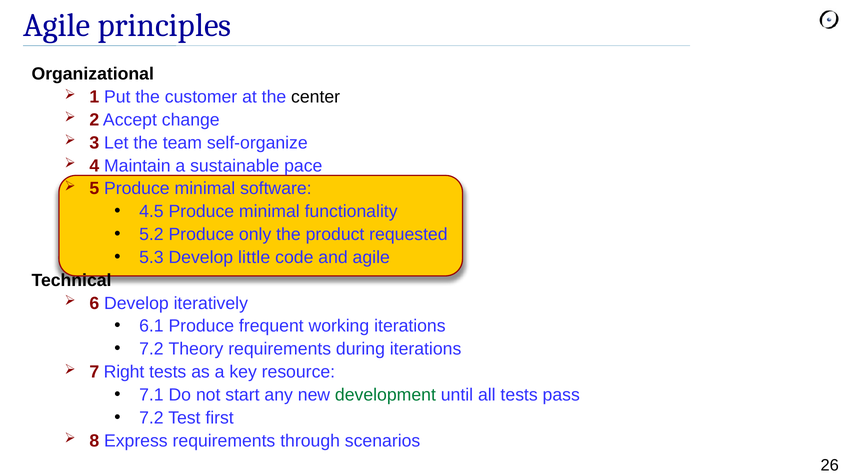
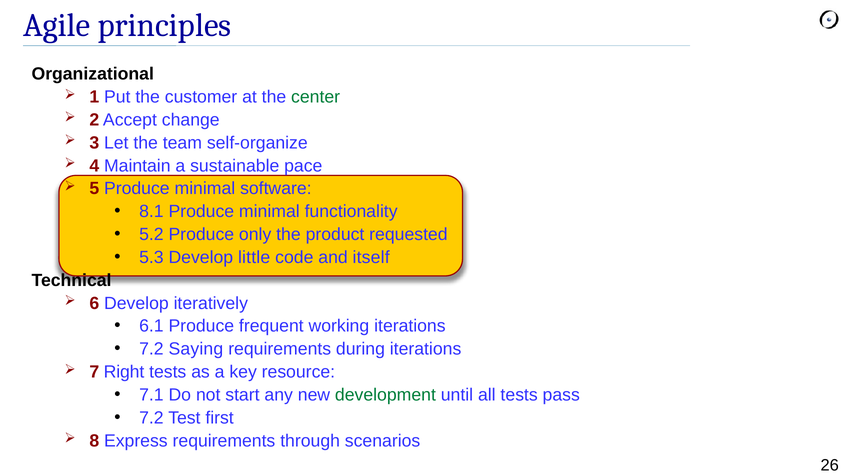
center colour: black -> green
4.5: 4.5 -> 8.1
and agile: agile -> itself
Theory: Theory -> Saying
